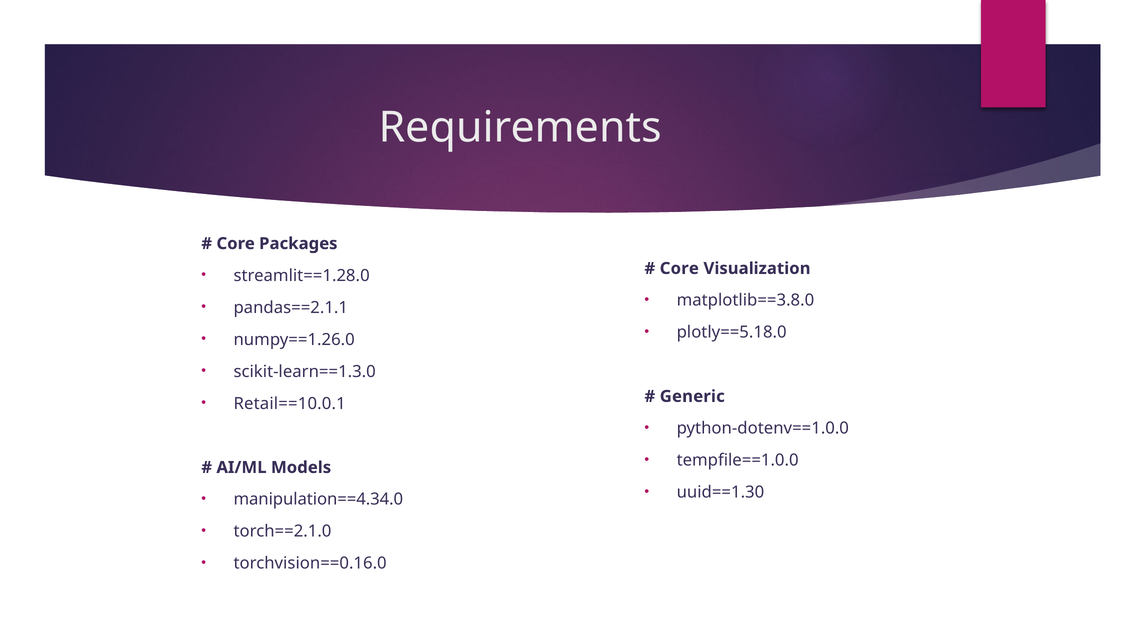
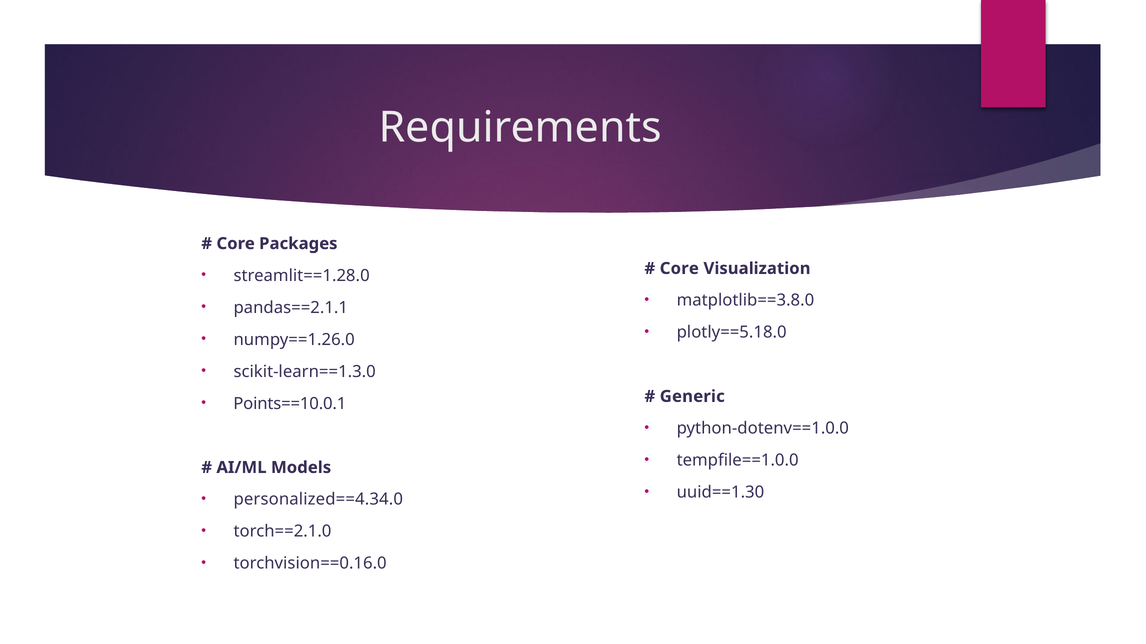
Retail==10.0.1: Retail==10.0.1 -> Points==10.0.1
manipulation==4.34.0: manipulation==4.34.0 -> personalized==4.34.0
